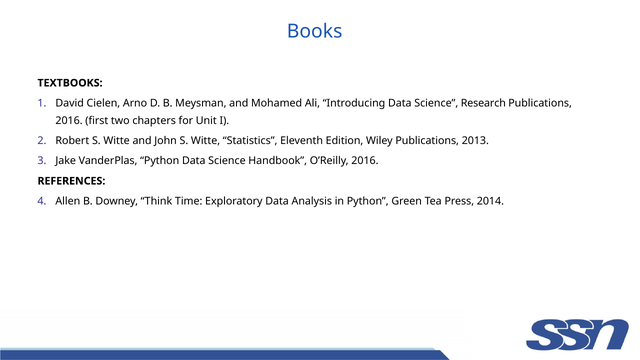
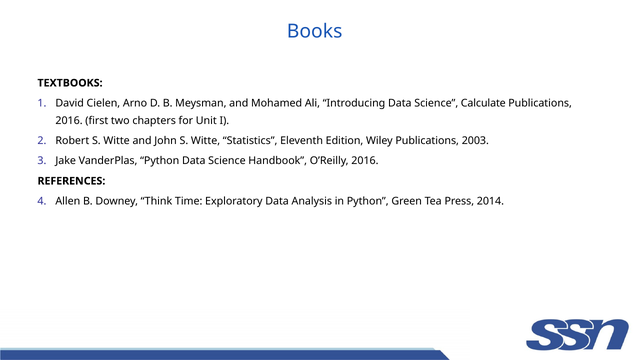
Research: Research -> Calculate
2013: 2013 -> 2003
